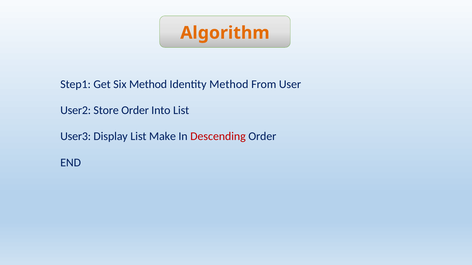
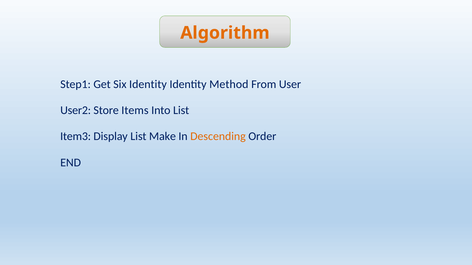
Six Method: Method -> Identity
Store Order: Order -> Items
User3: User3 -> Item3
Descending colour: red -> orange
